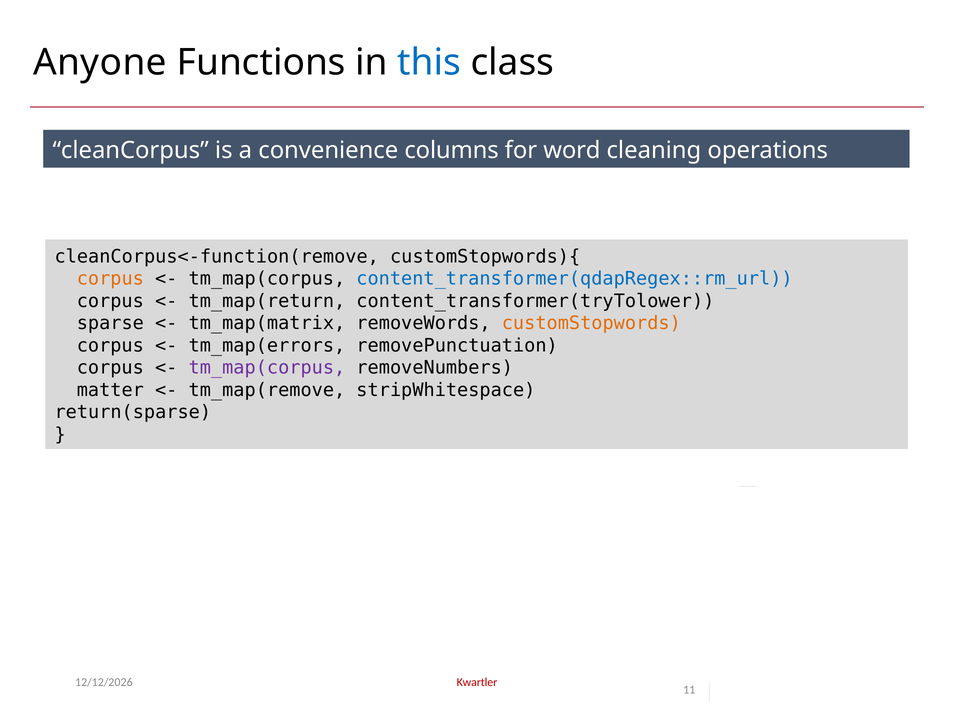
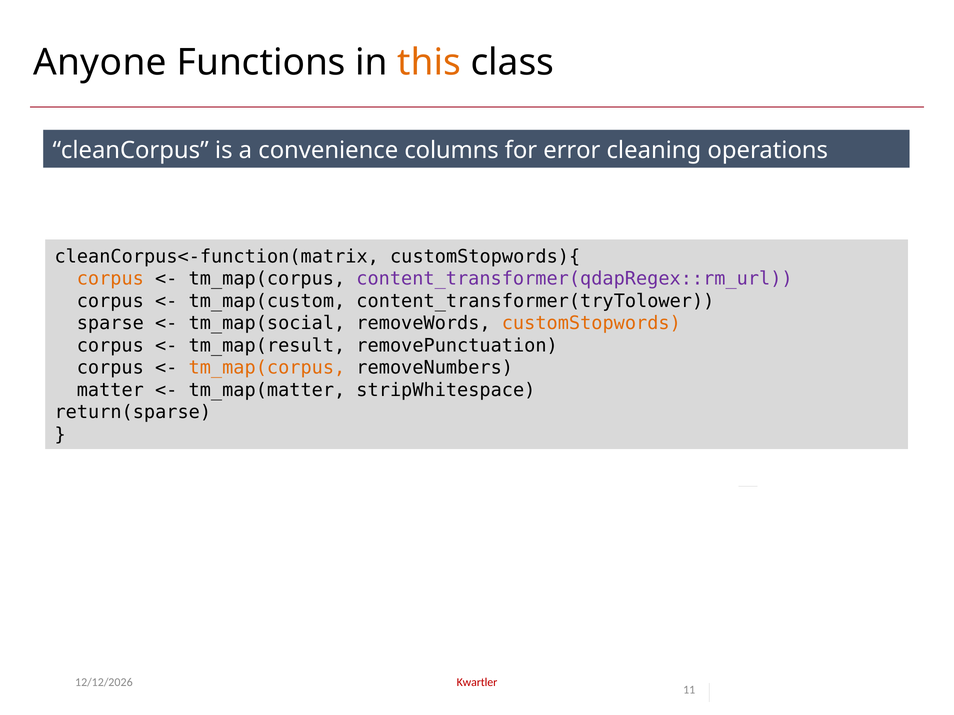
this colour: blue -> orange
word: word -> error
cleanCorpus<-function(remove: cleanCorpus<-function(remove -> cleanCorpus<-function(matrix
content_transformer(qdapRegex::rm_url colour: blue -> purple
tm_map(return: tm_map(return -> tm_map(custom
tm_map(matrix: tm_map(matrix -> tm_map(social
tm_map(errors: tm_map(errors -> tm_map(result
tm_map(corpus at (267, 368) colour: purple -> orange
tm_map(remove: tm_map(remove -> tm_map(matter
